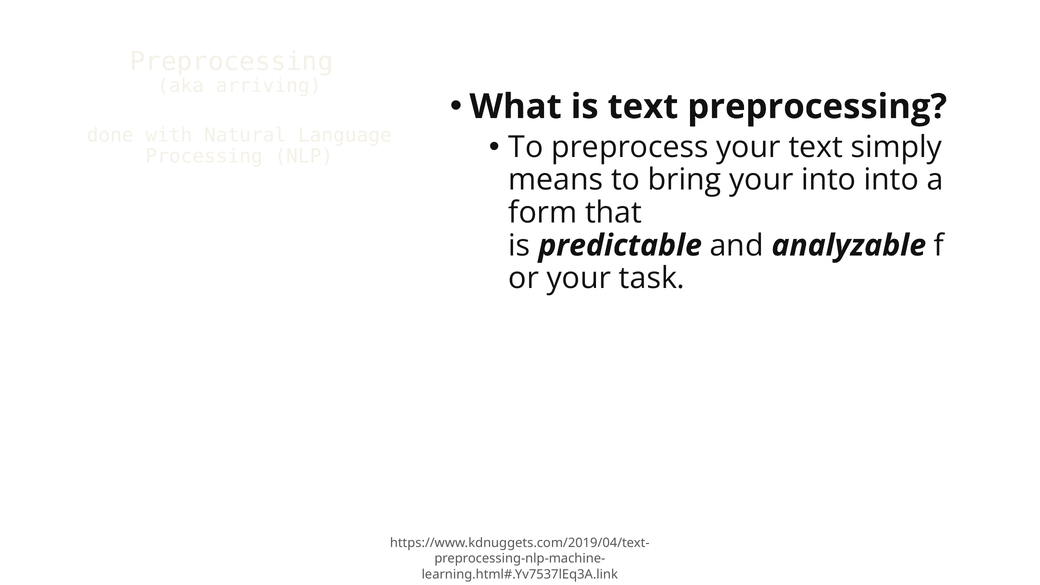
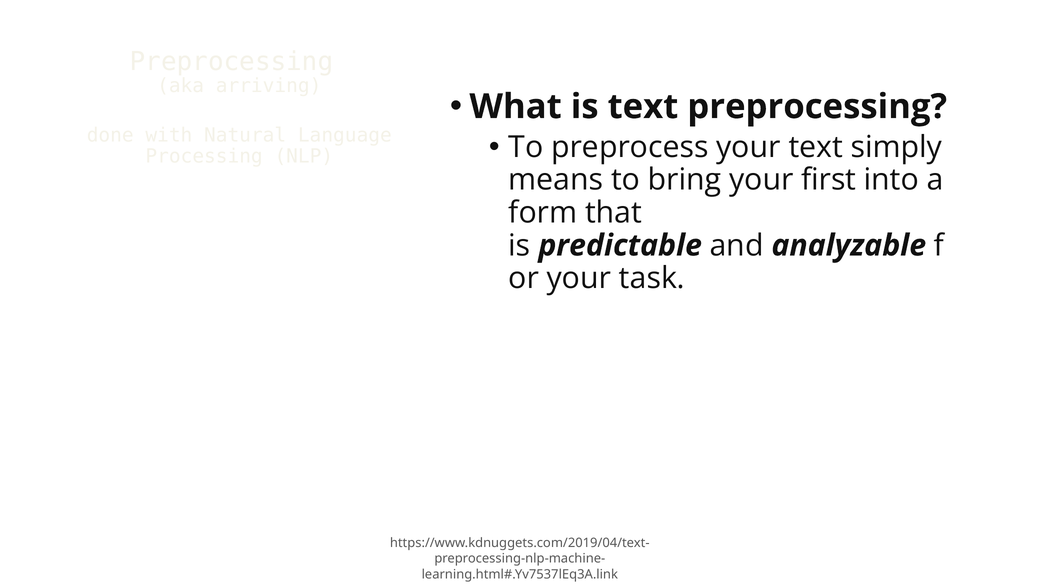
your into: into -> first
